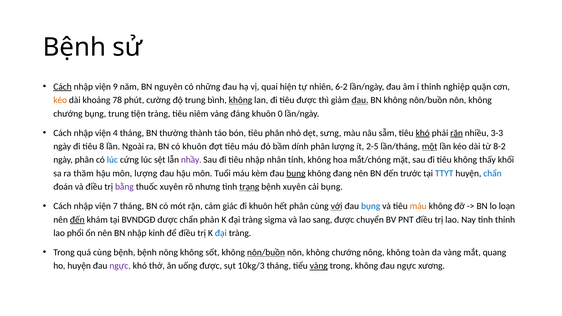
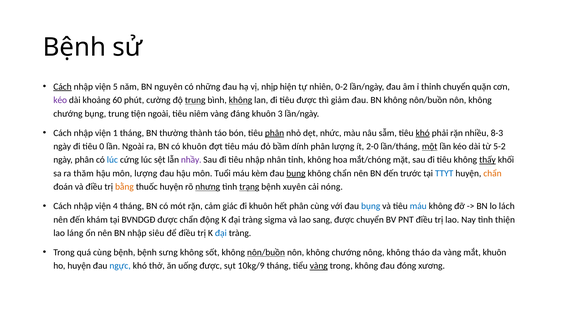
9: 9 -> 5
quai: quai -> nhịp
6-2: 6-2 -> 0-2
thỉnh nghiệp: nghiệp -> chuyển
kéo at (60, 100) colour: orange -> purple
78: 78 -> 60
trung at (195, 100) underline: none -> present
đau at (360, 100) underline: present -> none
tiện tràng: tràng -> ngoài
0: 0 -> 3
4: 4 -> 1
phân at (275, 133) underline: none -> present
sưng: sưng -> nhức
rặn at (457, 133) underline: present -> none
3-3: 3-3 -> 8-3
8: 8 -> 0
2-5: 2-5 -> 2-0
8-2: 8-2 -> 5-2
thấy underline: none -> present
không đang: đang -> chẩn
chẩn at (492, 173) colour: blue -> orange
bằng colour: purple -> orange
thuốc xuyên: xuyên -> huyện
nhưng underline: none -> present
cải bụng: bụng -> nóng
7: 7 -> 4
với underline: present -> none
máu at (418, 206) colour: orange -> blue
loạn: loạn -> lách
đến at (77, 220) underline: present -> none
phản: phản -> động
tình thỉnh: thỉnh -> thiện
phổi: phổi -> láng
kinh: kinh -> siêu
bệnh nông: nông -> sưng
toàn: toàn -> tháo
mắt quang: quang -> khuôn
ngực at (120, 266) colour: purple -> blue
10kg/3: 10kg/3 -> 10kg/9
không đau ngực: ngực -> đóng
